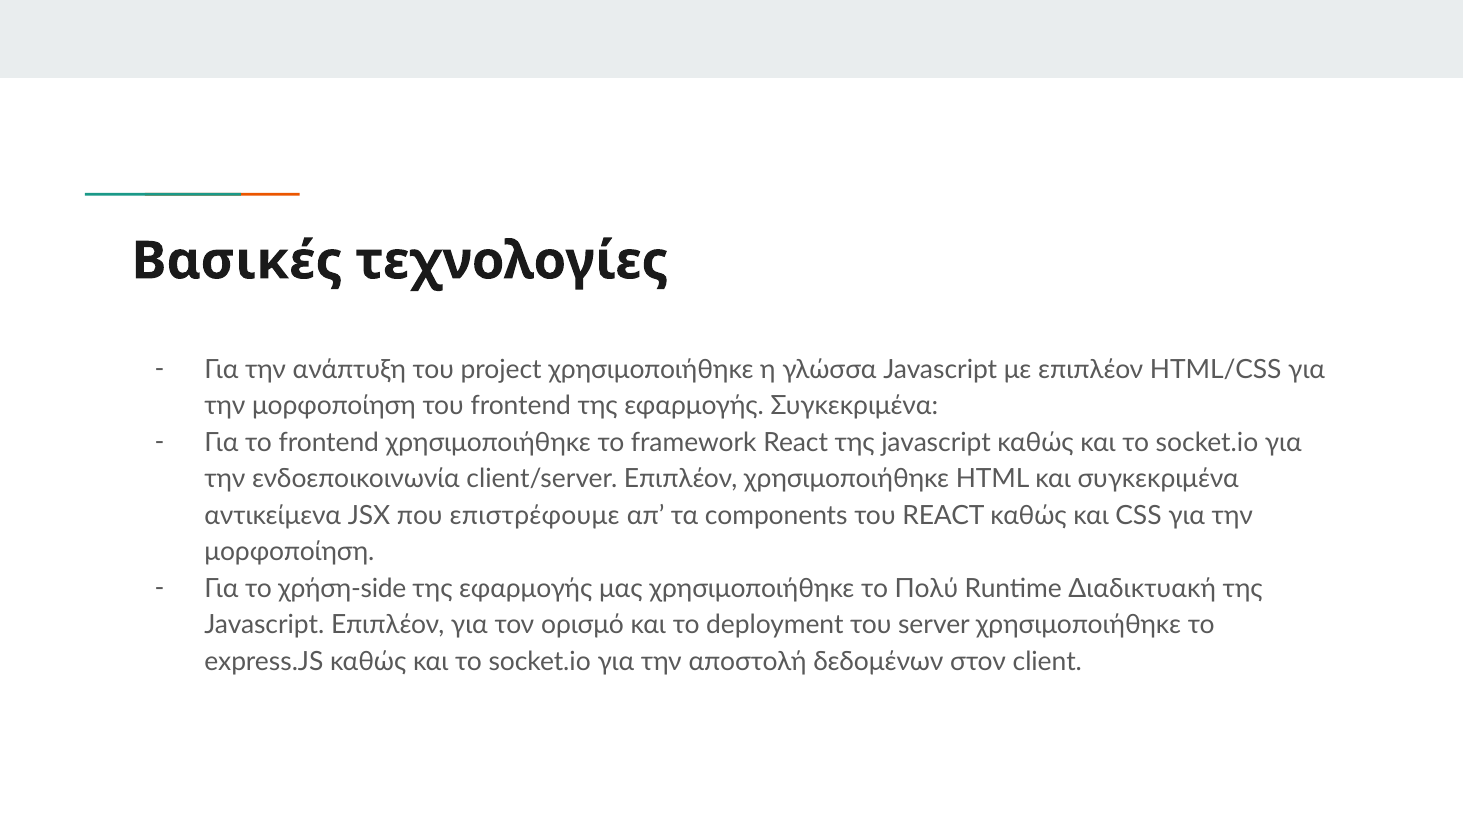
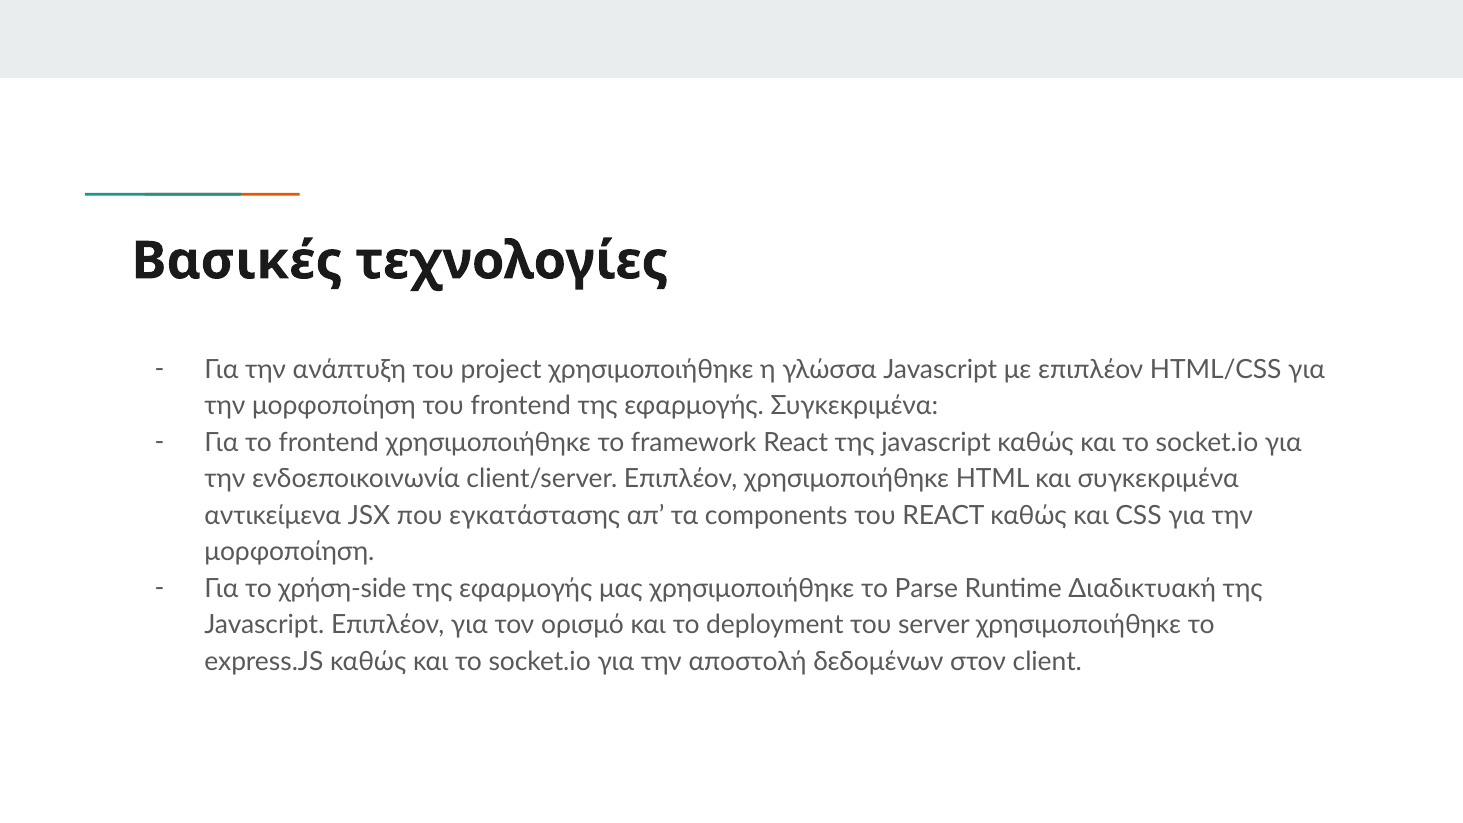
επιστρέφουμε: επιστρέφουμε -> εγκατάστασης
Πολύ: Πολύ -> Parse
